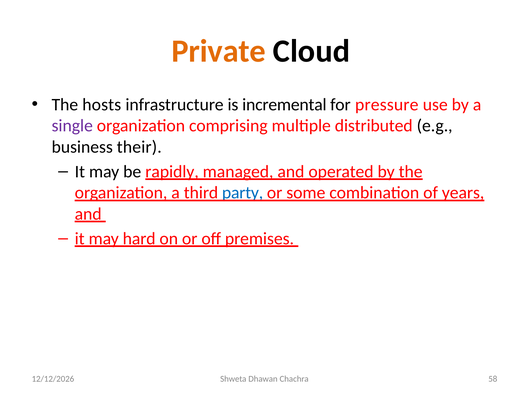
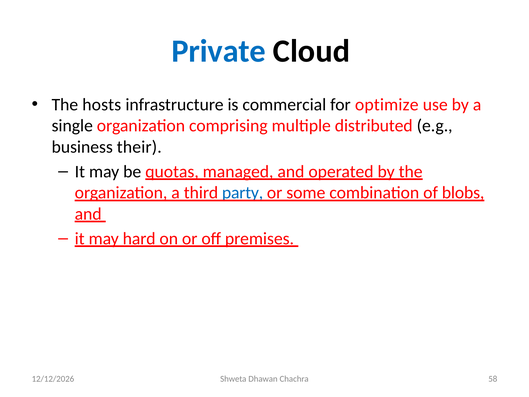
Private colour: orange -> blue
incremental: incremental -> commercial
pressure: pressure -> optimize
single colour: purple -> black
rapidly: rapidly -> quotas
years: years -> blobs
